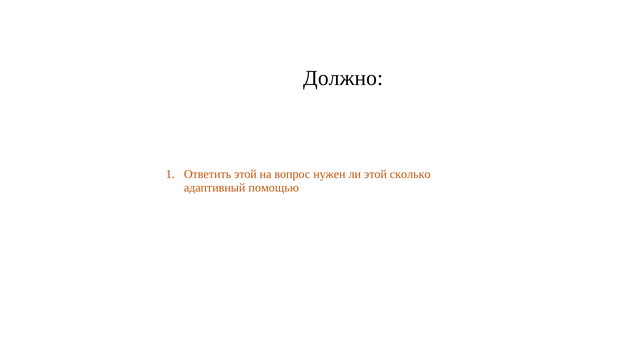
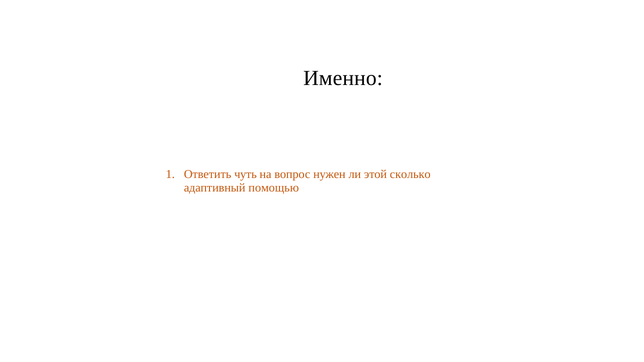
Должно: Должно -> Именно
Ответить этой: этой -> чуть
